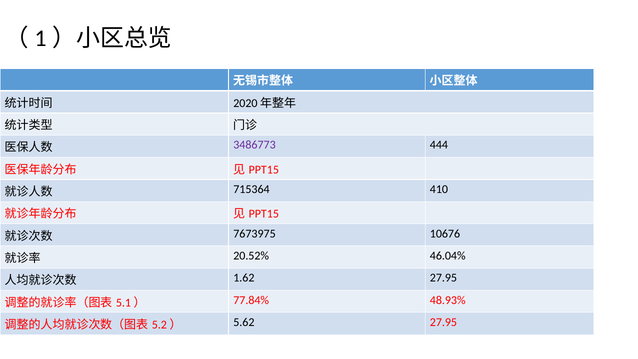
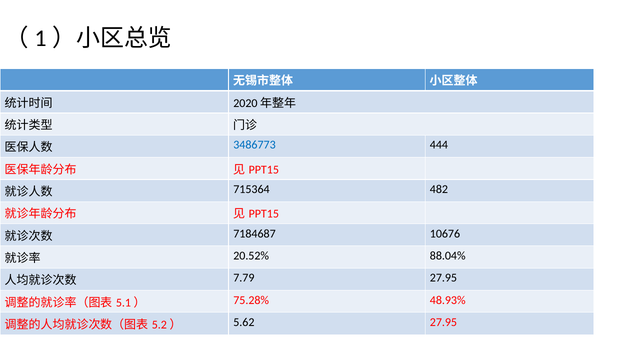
3486773 colour: purple -> blue
410: 410 -> 482
7673975: 7673975 -> 7184687
46.04%: 46.04% -> 88.04%
1.62: 1.62 -> 7.79
77.84%: 77.84% -> 75.28%
